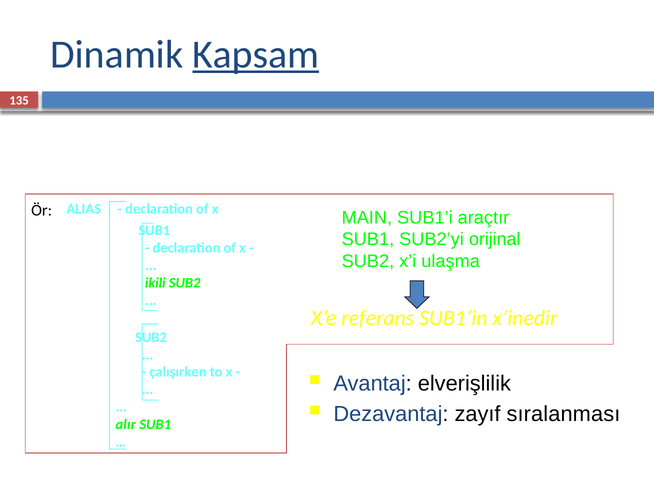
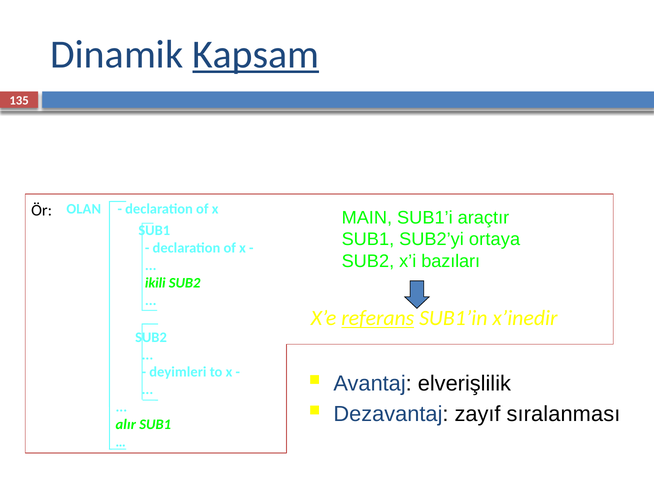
ALIAS: ALIAS -> OLAN
orijinal: orijinal -> ortaya
ulaşma: ulaşma -> bazıları
referans underline: none -> present
çalışırken: çalışırken -> deyimleri
